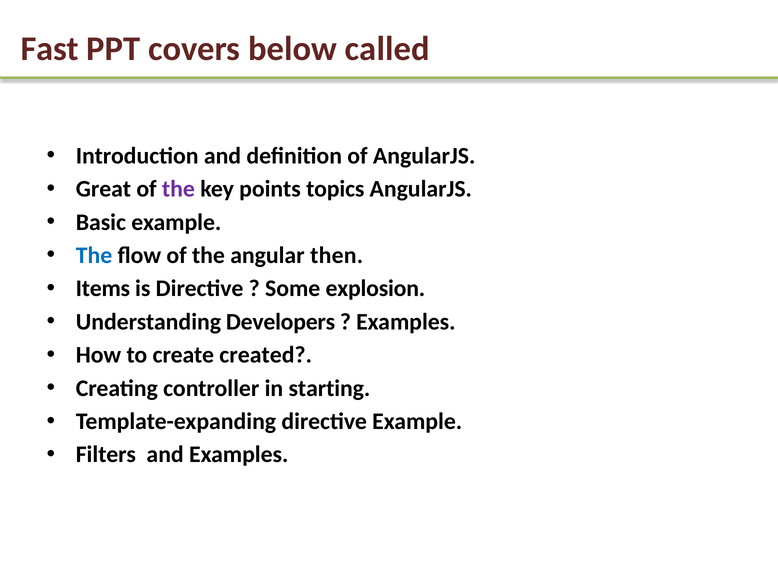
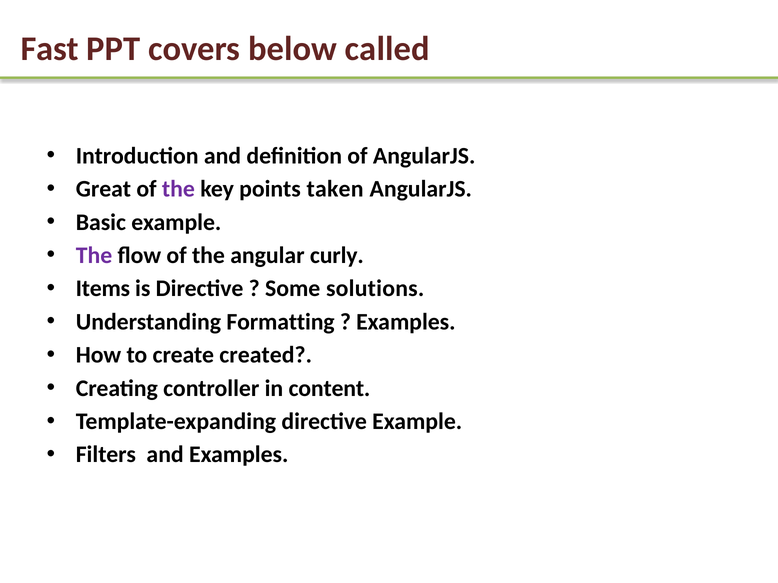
topics: topics -> taken
The at (94, 256) colour: blue -> purple
then: then -> curly
explosion: explosion -> solutions
Developers: Developers -> Formatting
starting: starting -> content
